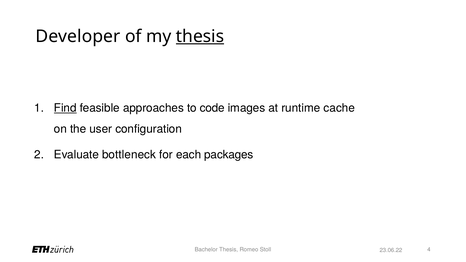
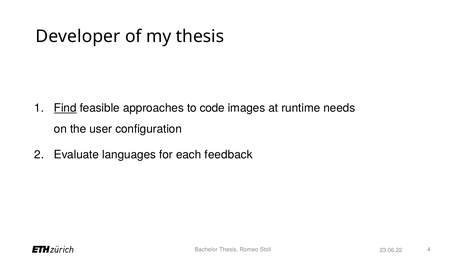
thesis at (200, 36) underline: present -> none
cache: cache -> needs
bottleneck: bottleneck -> languages
packages: packages -> feedback
